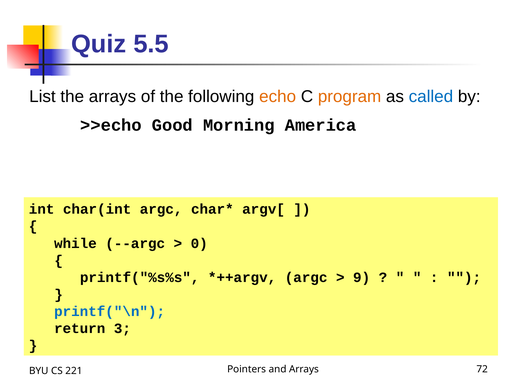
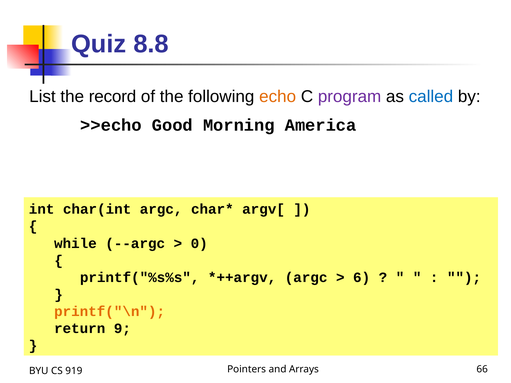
5.5: 5.5 -> 8.8
the arrays: arrays -> record
program colour: orange -> purple
9: 9 -> 6
printf("\n colour: blue -> orange
3: 3 -> 9
72: 72 -> 66
221: 221 -> 919
